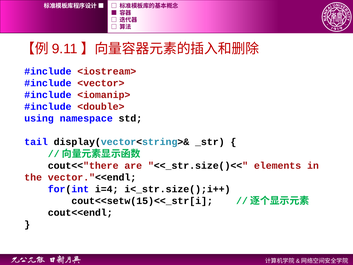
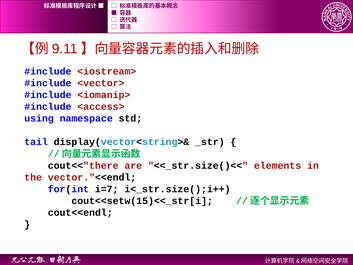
<double>: <double> -> <access>
i=4: i=4 -> i=7
